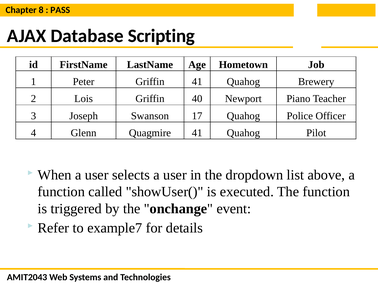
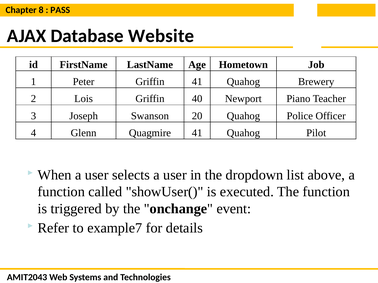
Scripting: Scripting -> Website
17: 17 -> 20
